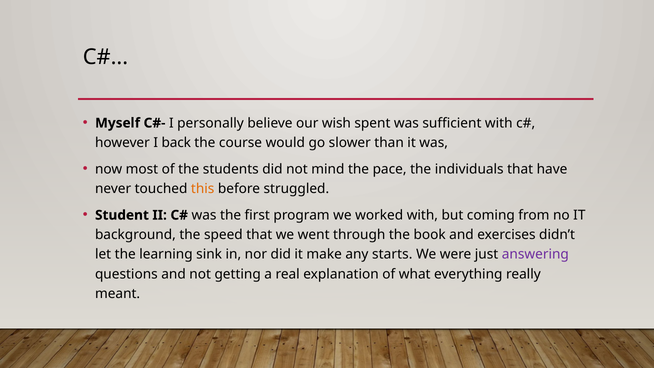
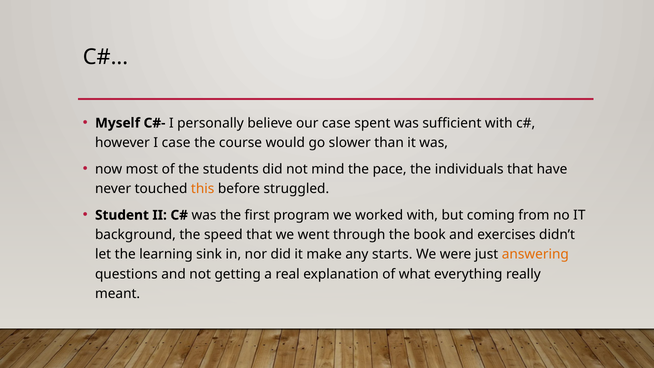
our wish: wish -> case
I back: back -> case
answering colour: purple -> orange
